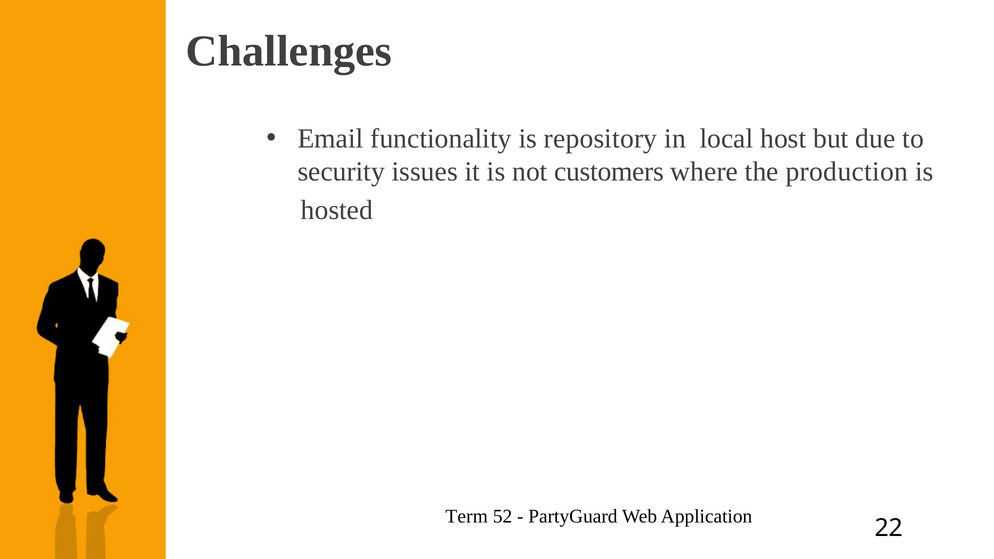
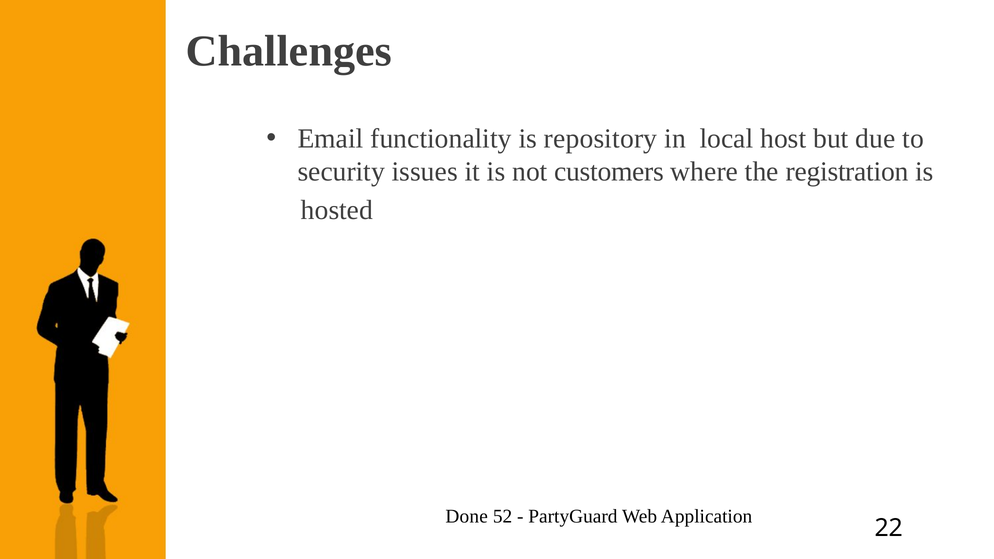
production: production -> registration
Term: Term -> Done
